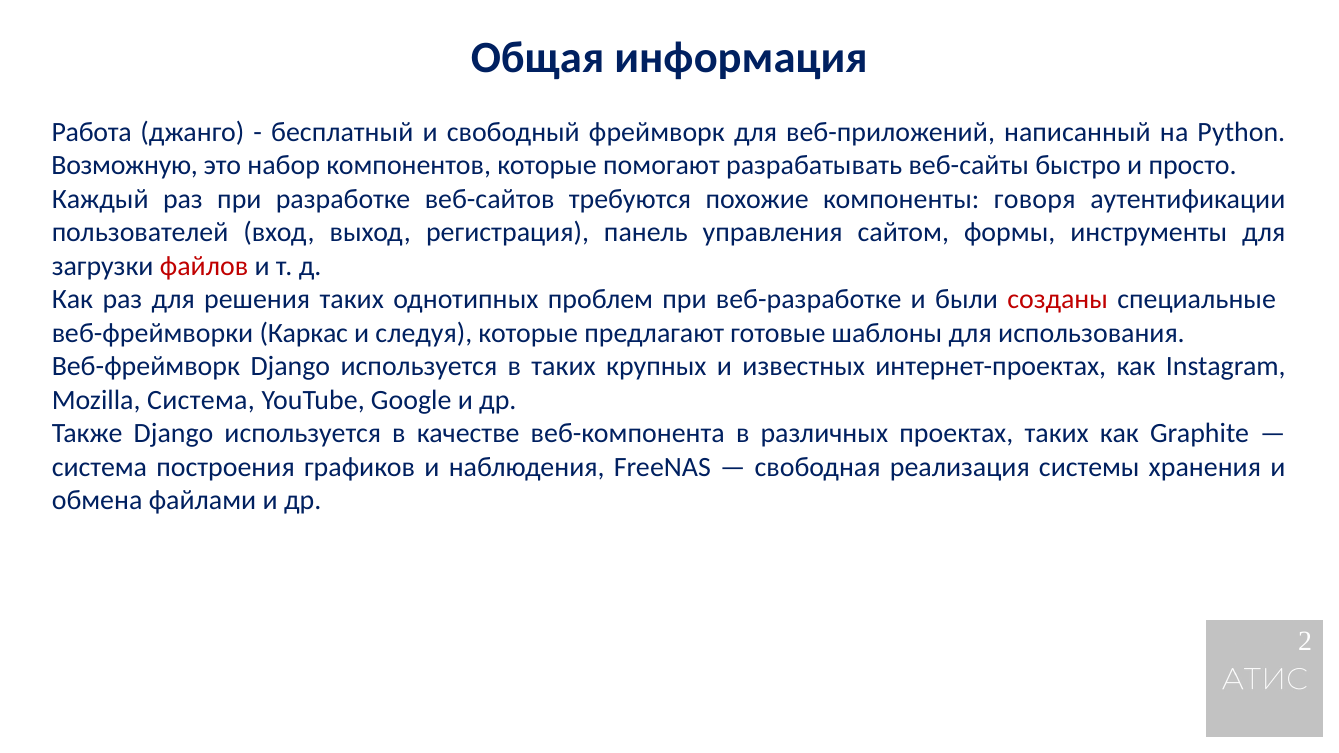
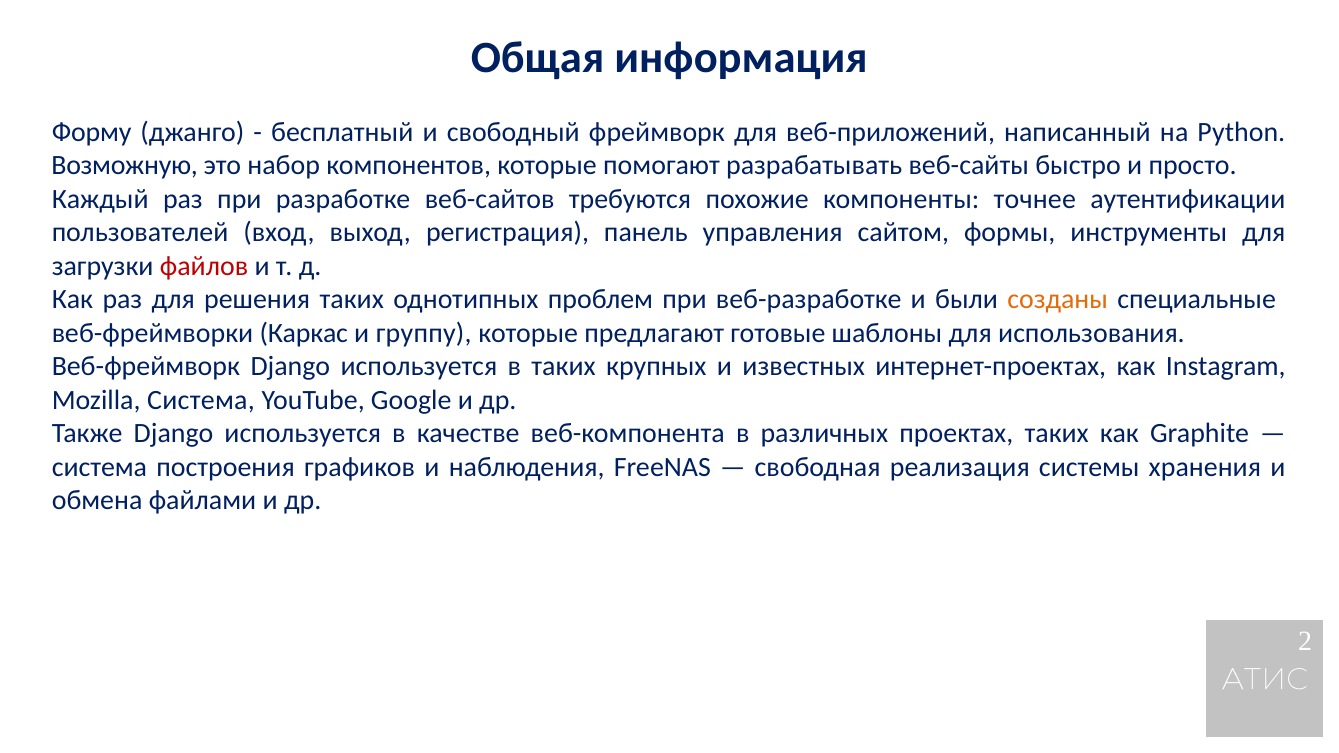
Работа: Работа -> Форму
говоря: говоря -> точнее
созданы colour: red -> orange
следуя: следуя -> группу
